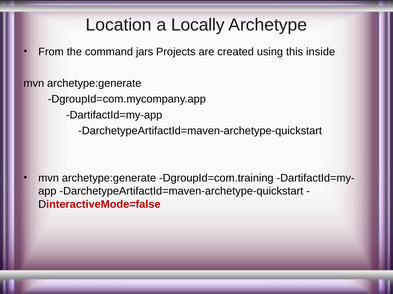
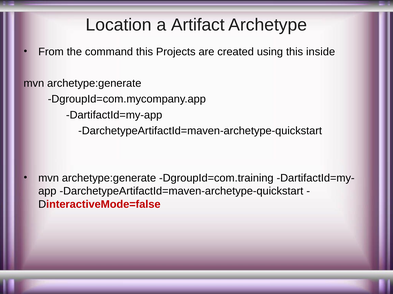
Locally: Locally -> Artifact
command jars: jars -> this
